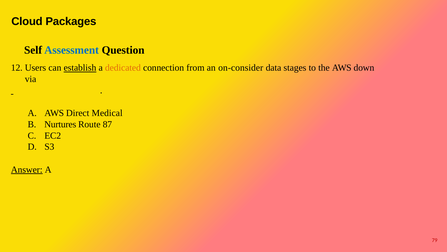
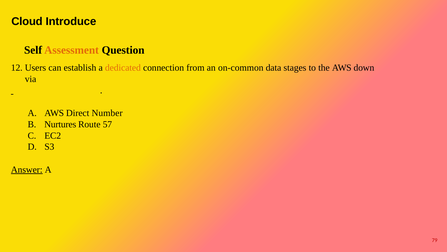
Packages: Packages -> Introduce
Assessment colour: blue -> orange
establish underline: present -> none
on-consider: on-consider -> on-common
Medical: Medical -> Number
87: 87 -> 57
